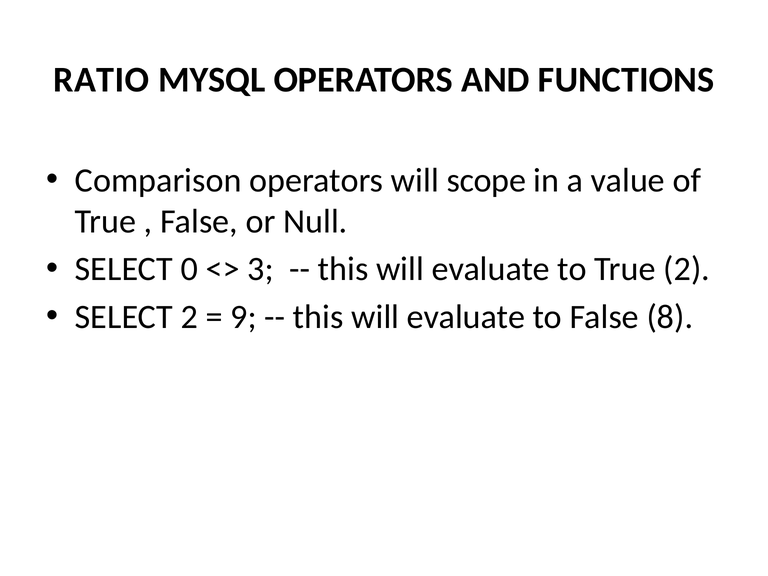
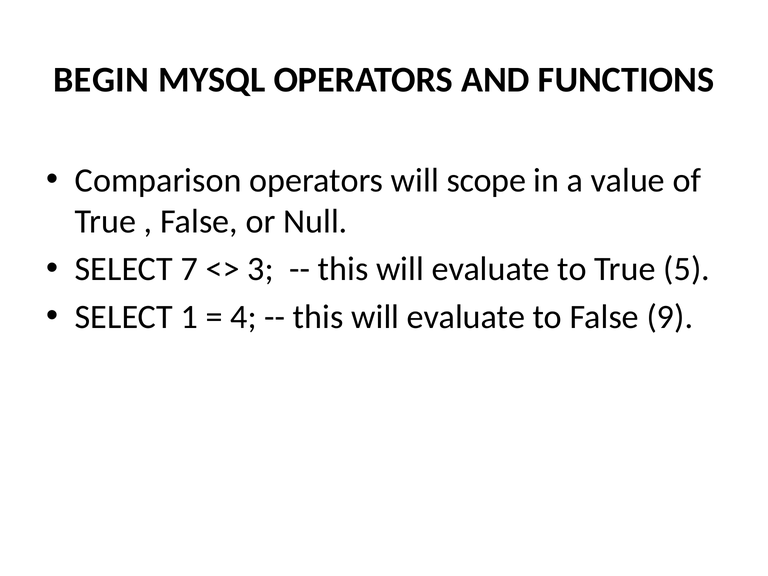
RATIO: RATIO -> BEGIN
0: 0 -> 7
True 2: 2 -> 5
SELECT 2: 2 -> 1
9: 9 -> 4
8: 8 -> 9
